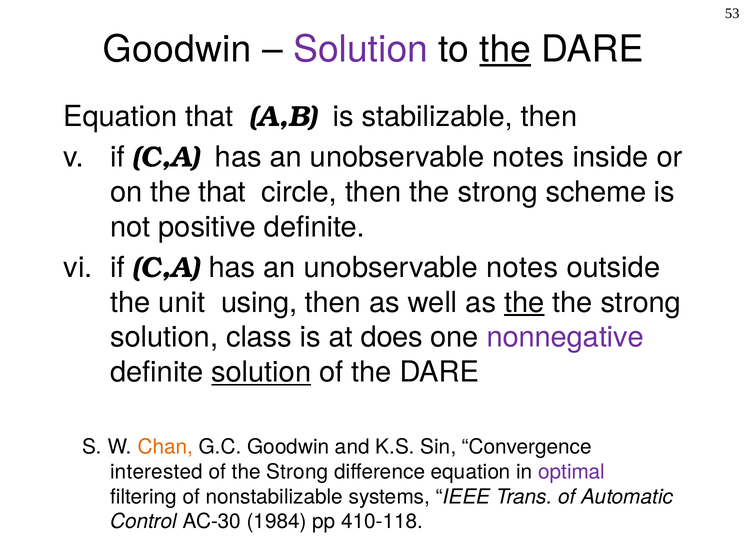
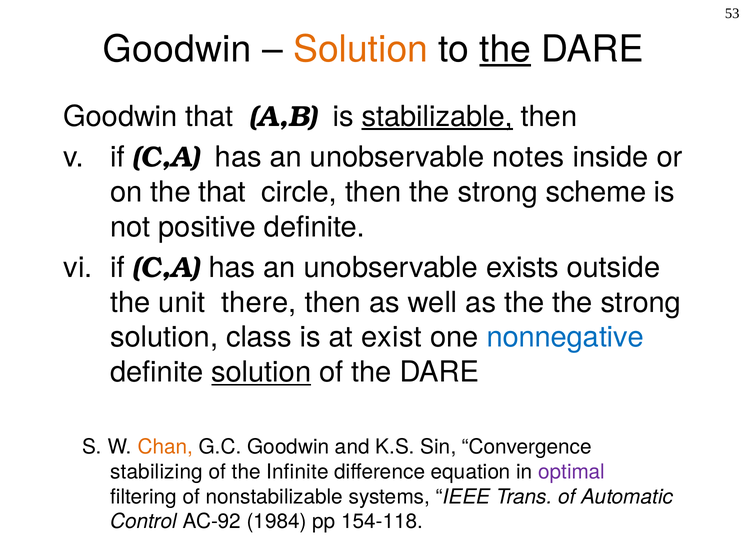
Solution at (361, 49) colour: purple -> orange
Equation at (120, 117): Equation -> Goodwin
stabilizable underline: none -> present
notes at (522, 268): notes -> exists
using: using -> there
the at (524, 303) underline: present -> none
does: does -> exist
nonnegative colour: purple -> blue
interested: interested -> stabilizing
of the Strong: Strong -> Infinite
AC-30: AC-30 -> AC-92
410-118: 410-118 -> 154-118
